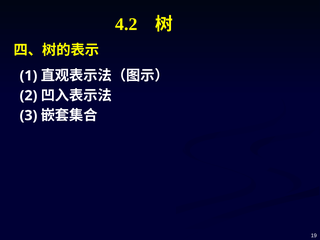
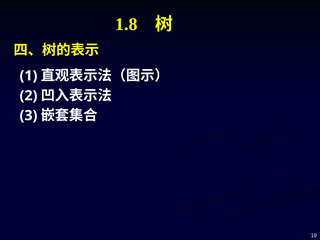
4.2: 4.2 -> 1.8
